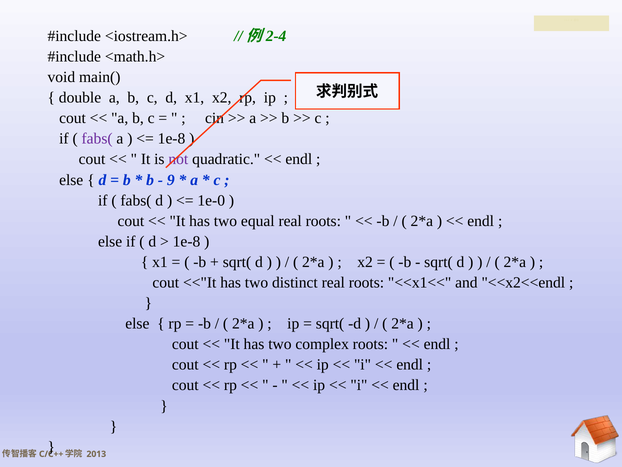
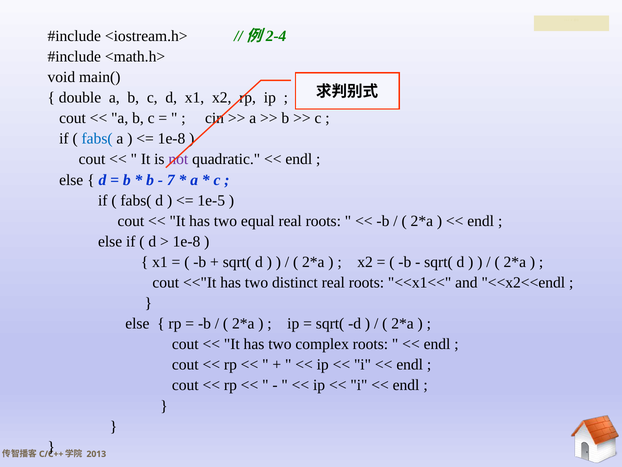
fabs( at (97, 139) colour: purple -> blue
9: 9 -> 7
1e-0: 1e-0 -> 1e-5
